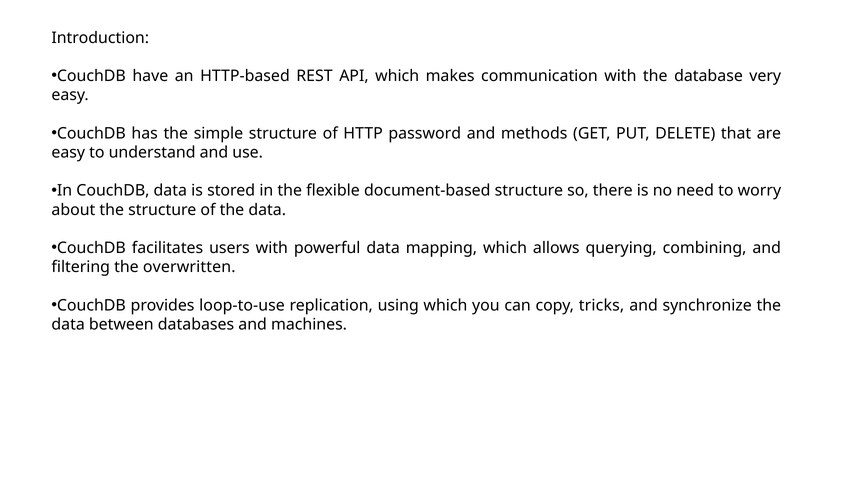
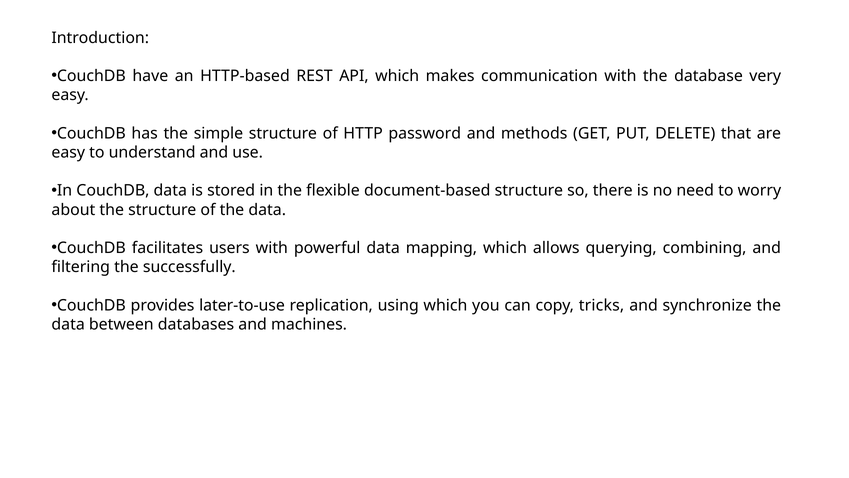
overwritten: overwritten -> successfully
loop-to-use: loop-to-use -> later-to-use
